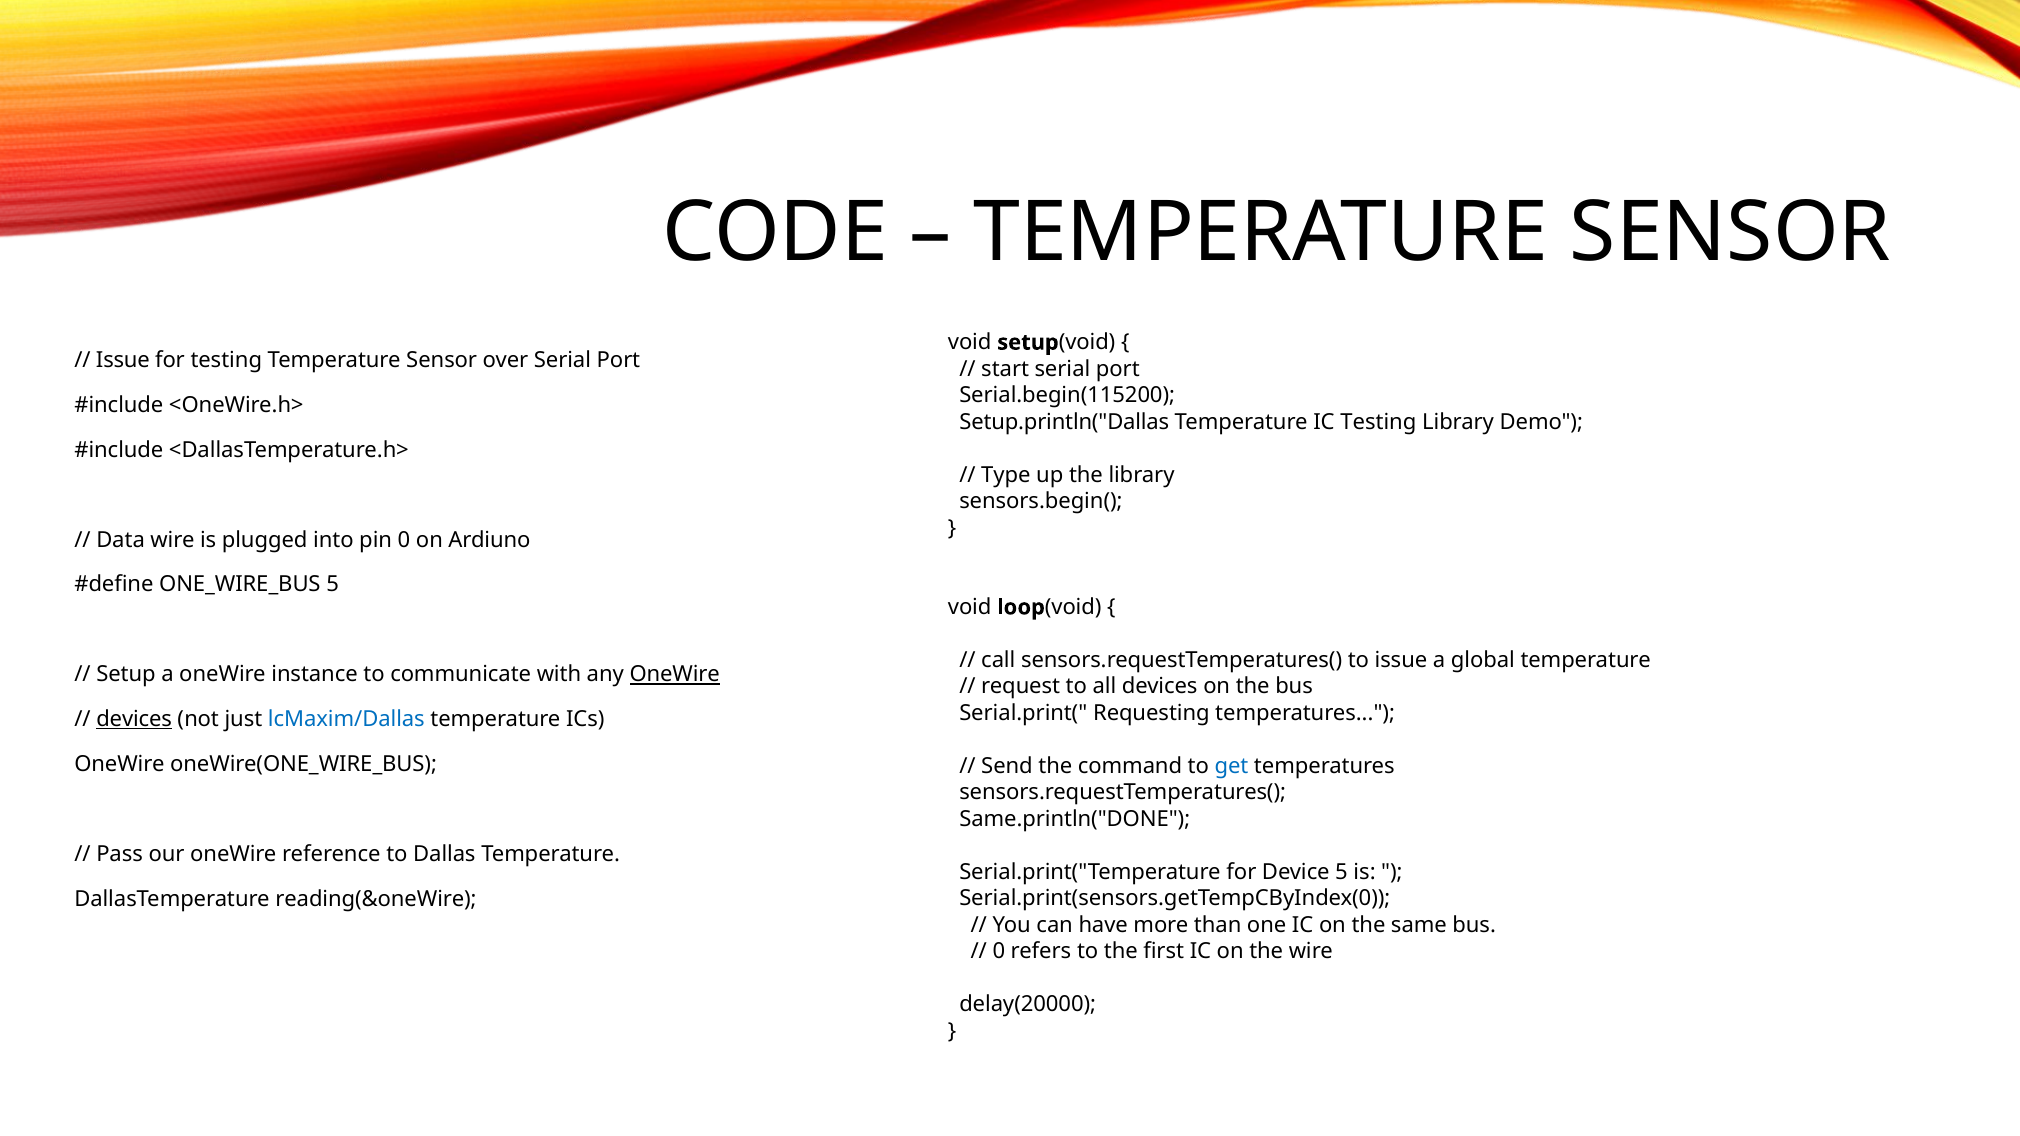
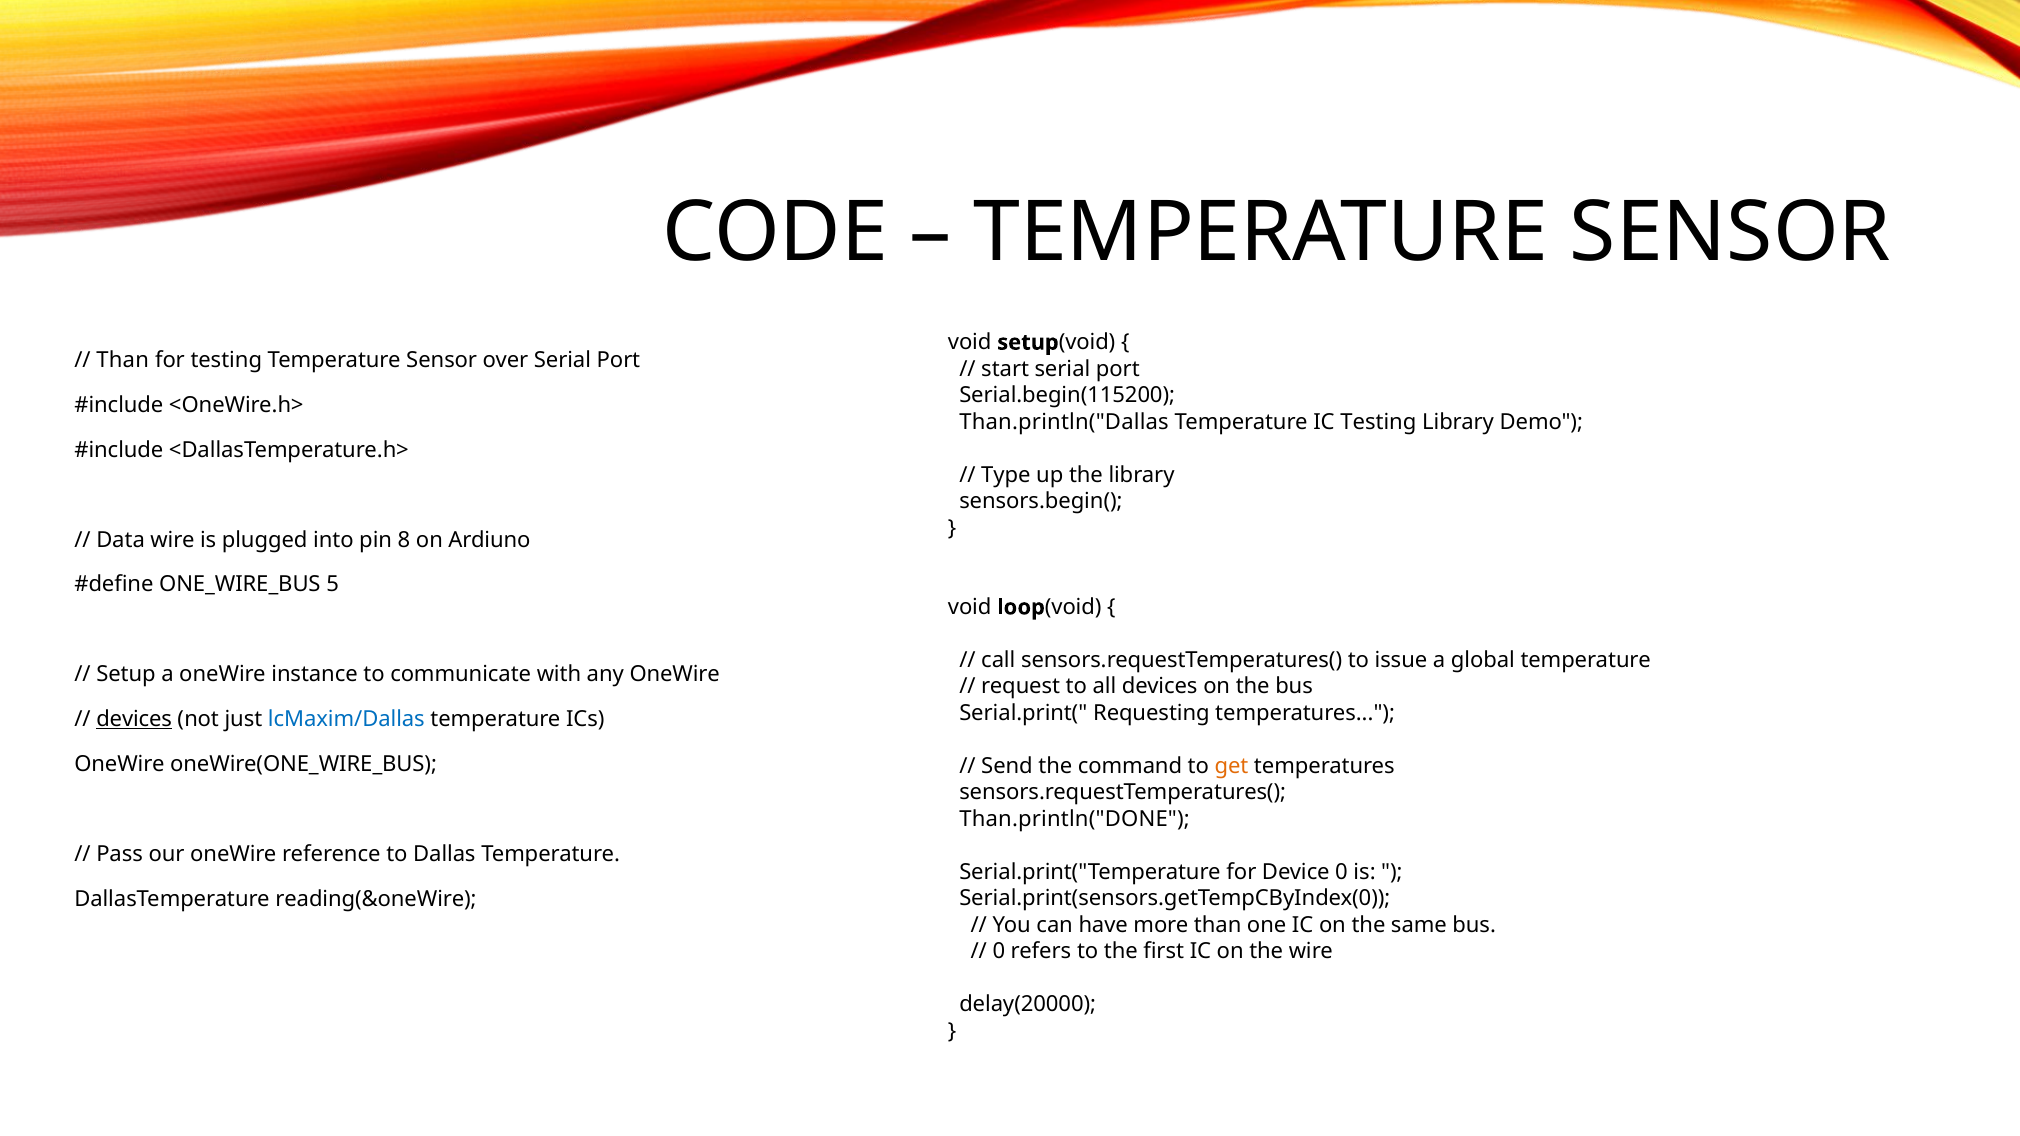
Issue at (123, 360): Issue -> Than
Setup.println("Dallas: Setup.println("Dallas -> Than.println("Dallas
pin 0: 0 -> 8
OneWire at (675, 675) underline: present -> none
get colour: blue -> orange
Same.println("DONE: Same.println("DONE -> Than.println("DONE
Device 5: 5 -> 0
